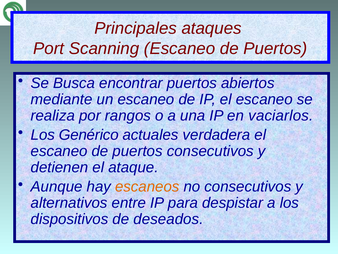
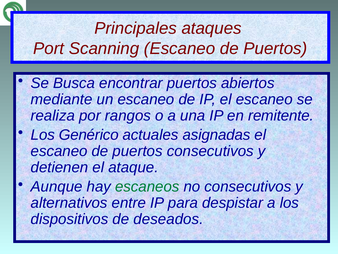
vaciarlos: vaciarlos -> remitente
verdadera: verdadera -> asignadas
escaneos colour: orange -> green
